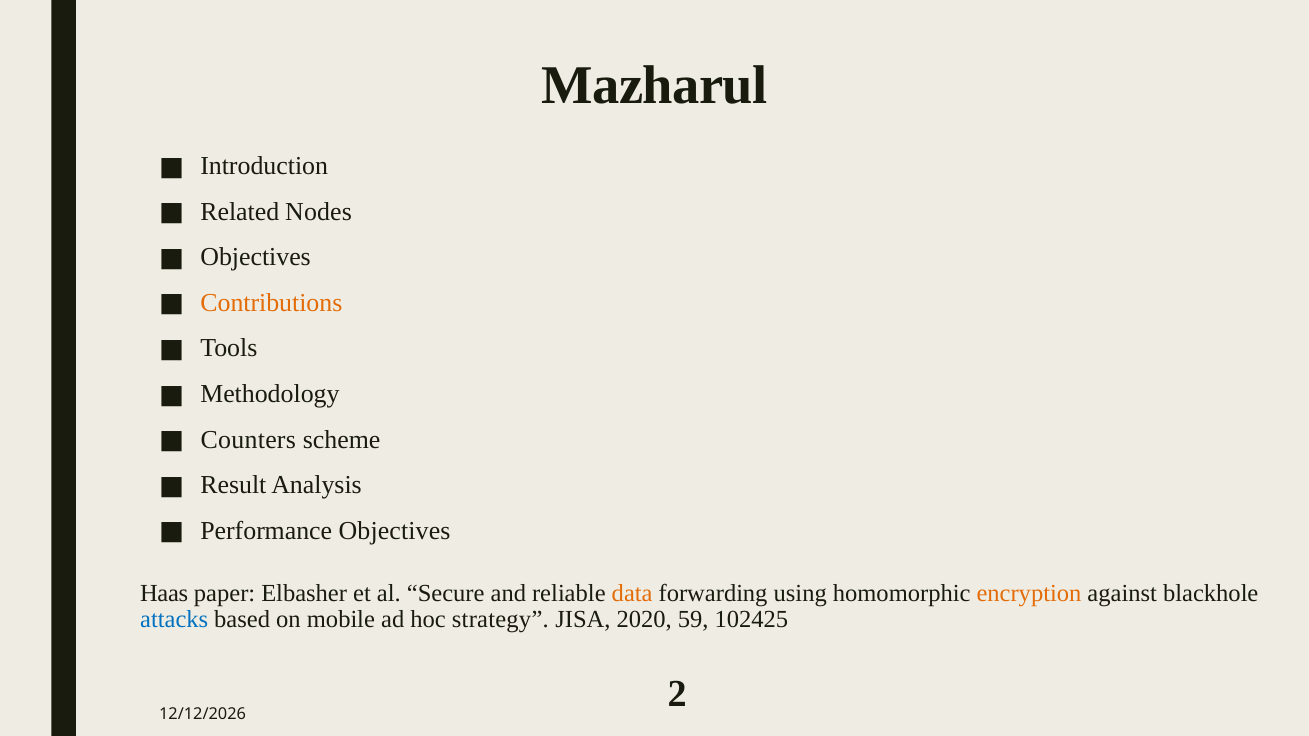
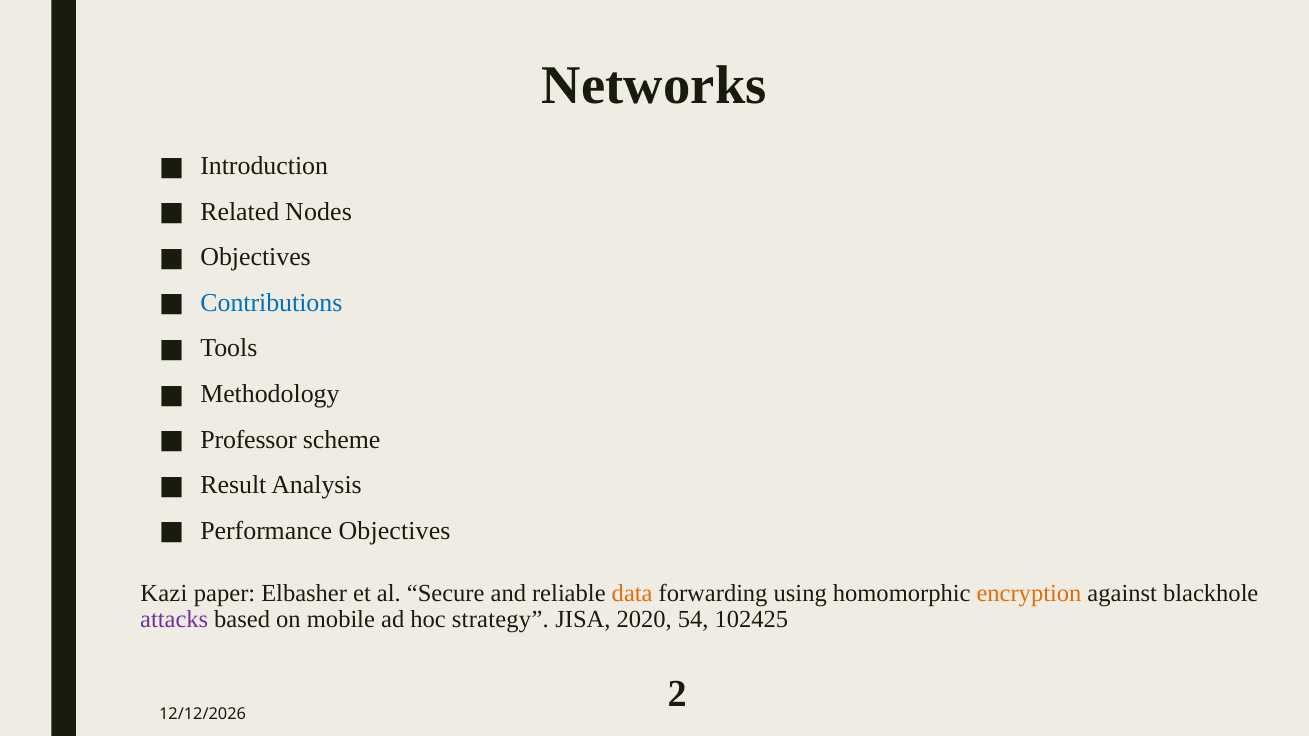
Mazharul: Mazharul -> Networks
Contributions colour: orange -> blue
Counters: Counters -> Professor
Haas: Haas -> Kazi
attacks colour: blue -> purple
59: 59 -> 54
